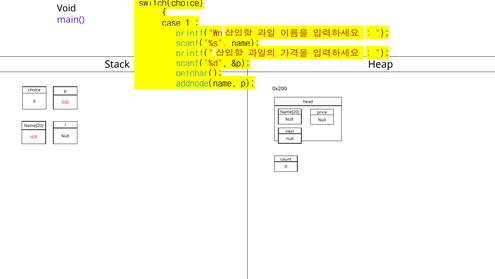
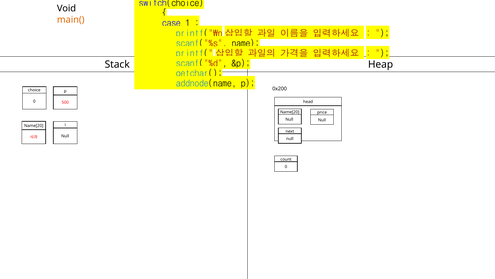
main( colour: purple -> orange
